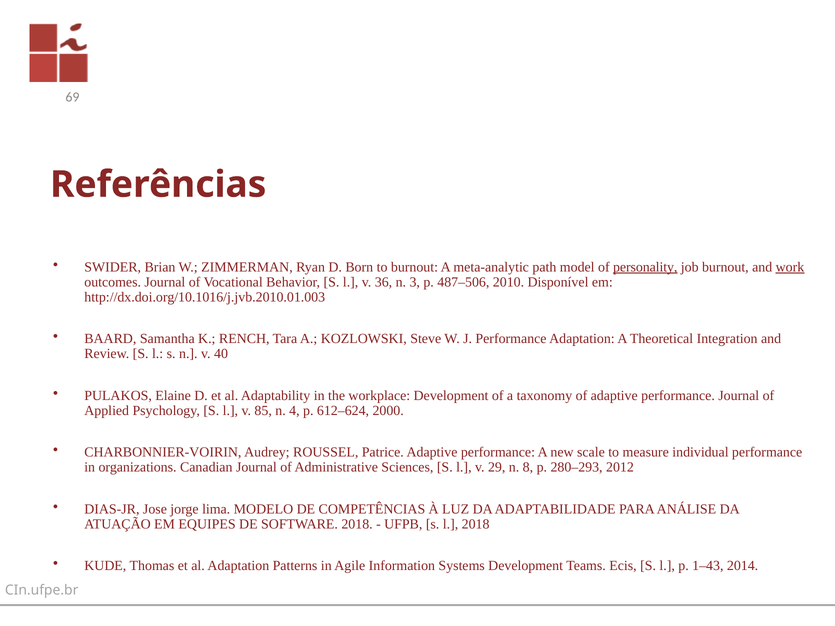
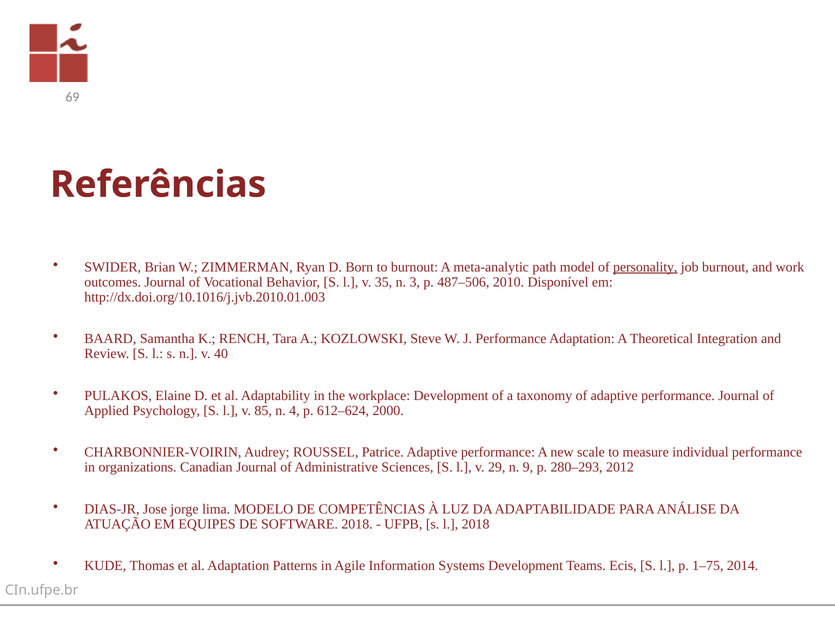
work underline: present -> none
36: 36 -> 35
8: 8 -> 9
1–43: 1–43 -> 1–75
